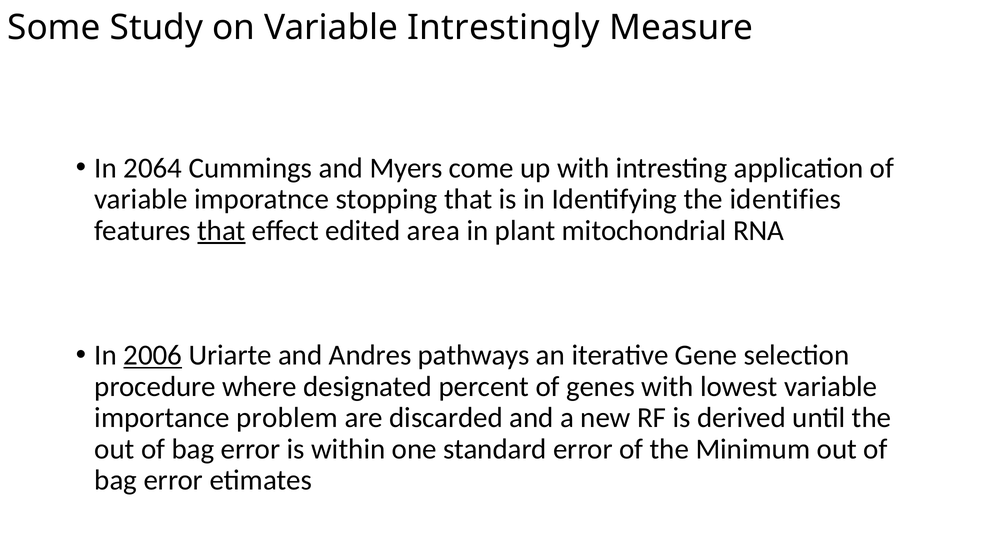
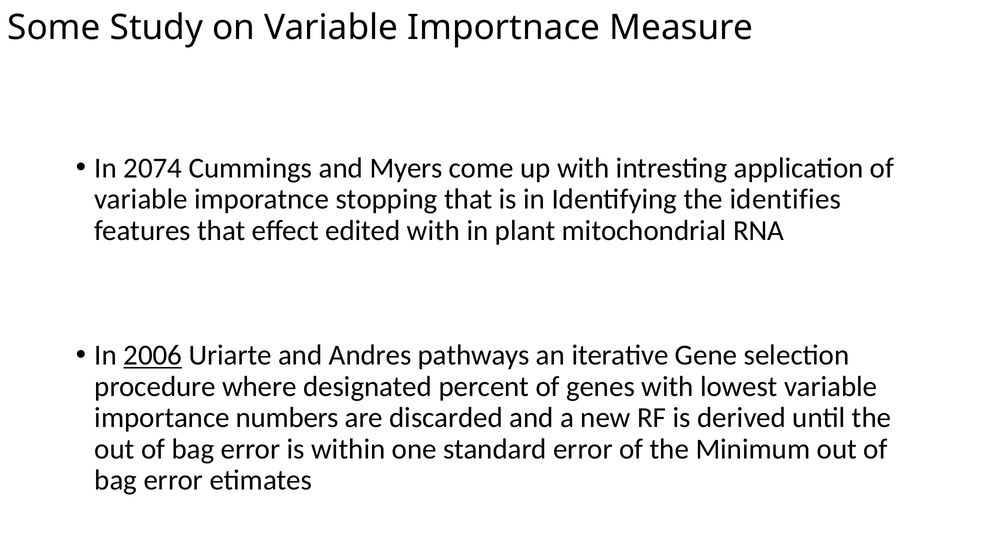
Intrestingly: Intrestingly -> Importnace
2064: 2064 -> 2074
that at (221, 231) underline: present -> none
edited area: area -> with
problem: problem -> numbers
